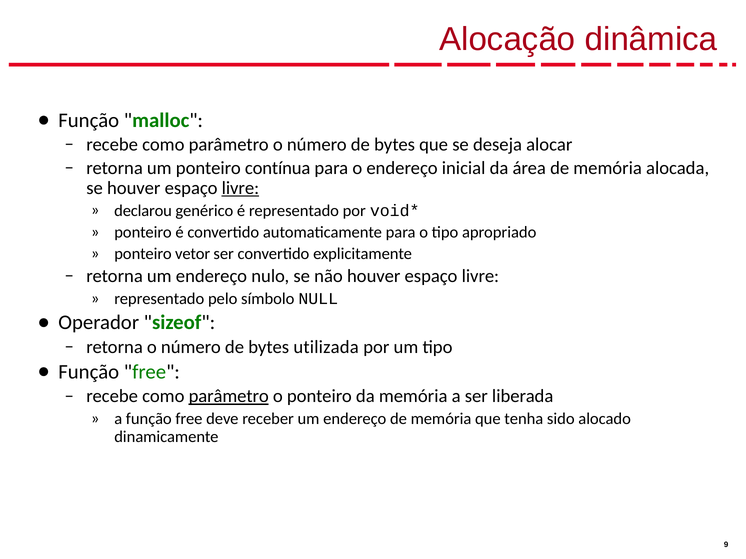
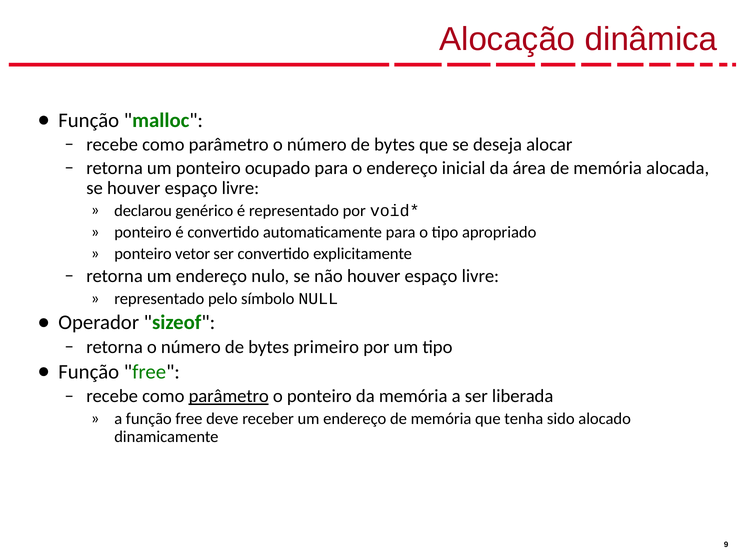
contínua: contínua -> ocupado
livre at (240, 188) underline: present -> none
utilizada: utilizada -> primeiro
